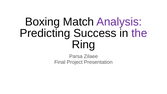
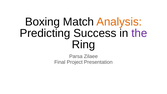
Analysis colour: purple -> orange
